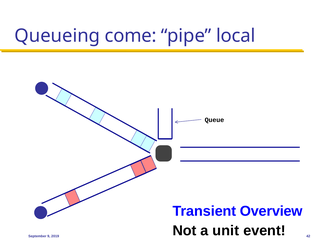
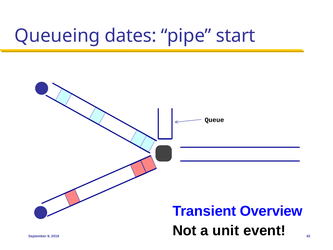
come: come -> dates
local: local -> start
